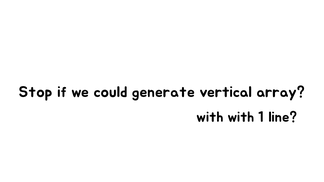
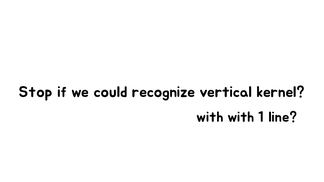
generate: generate -> recognize
array: array -> kernel
